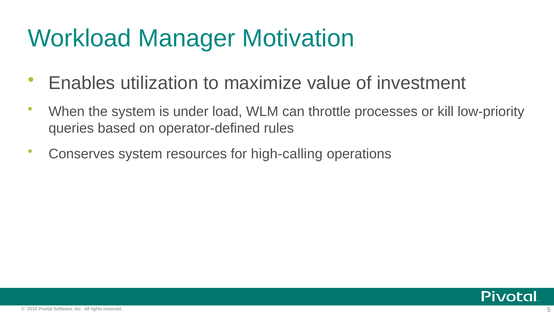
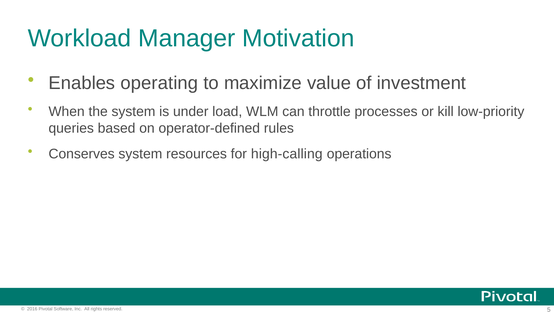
utilization: utilization -> operating
